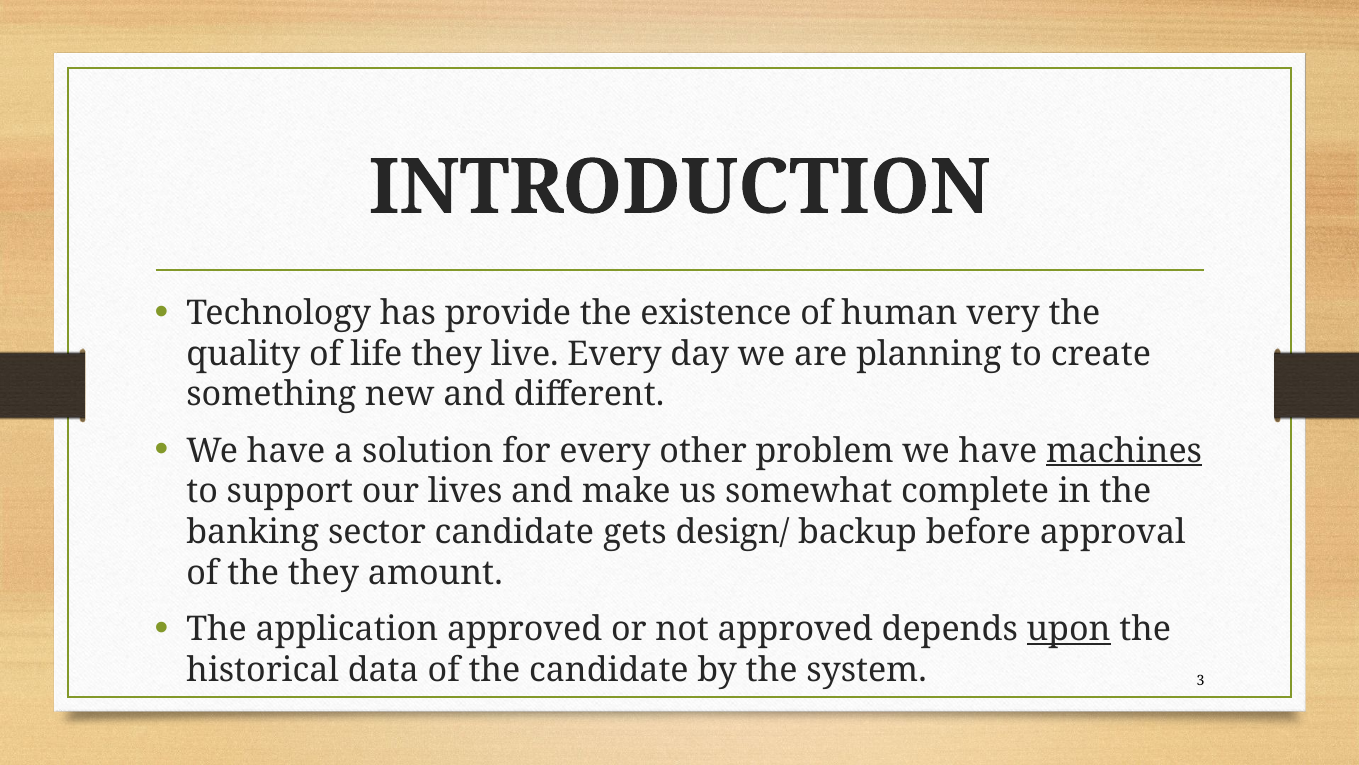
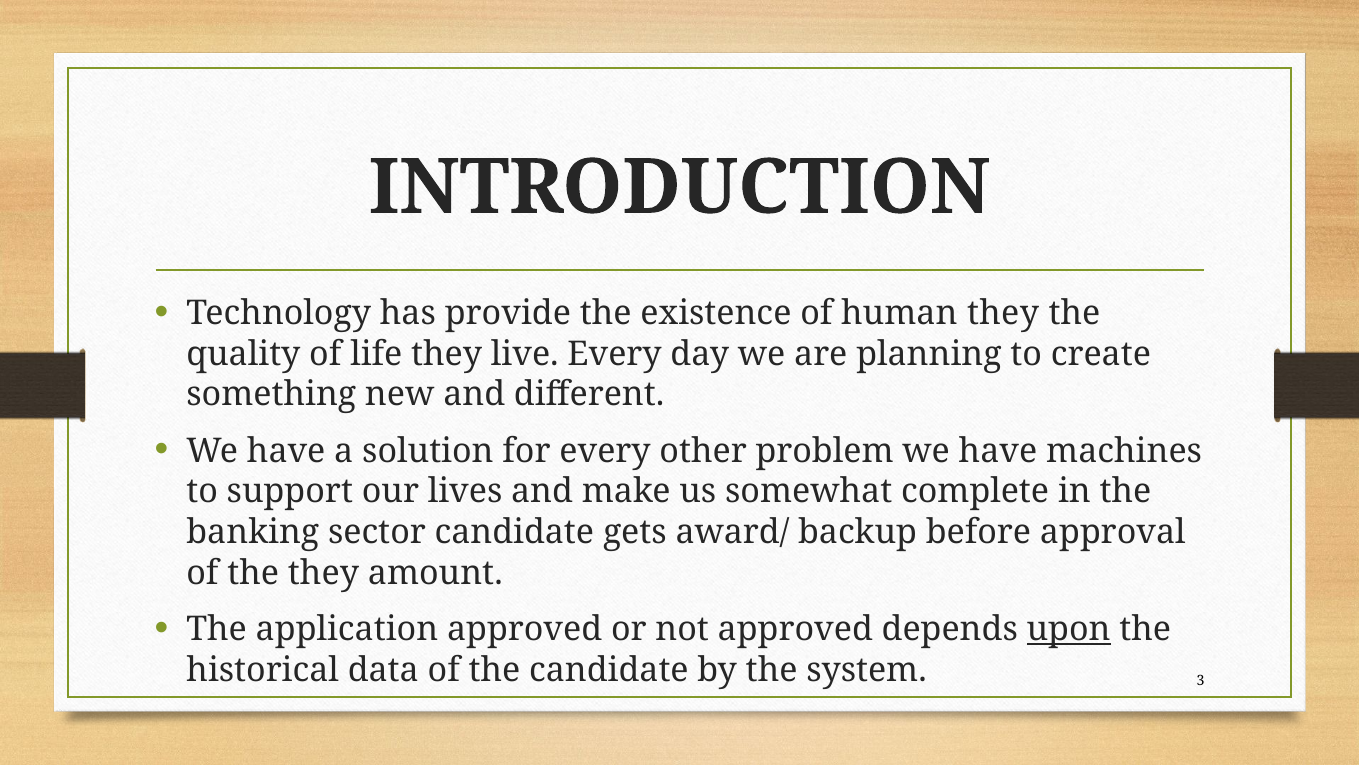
human very: very -> they
machines underline: present -> none
design/: design/ -> award/
